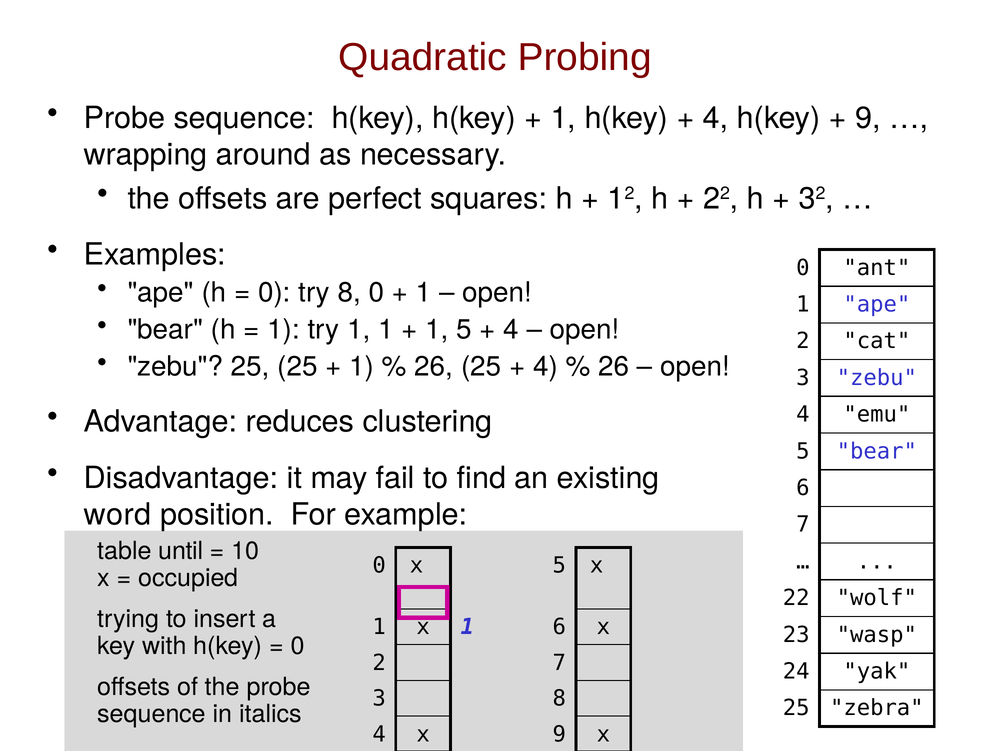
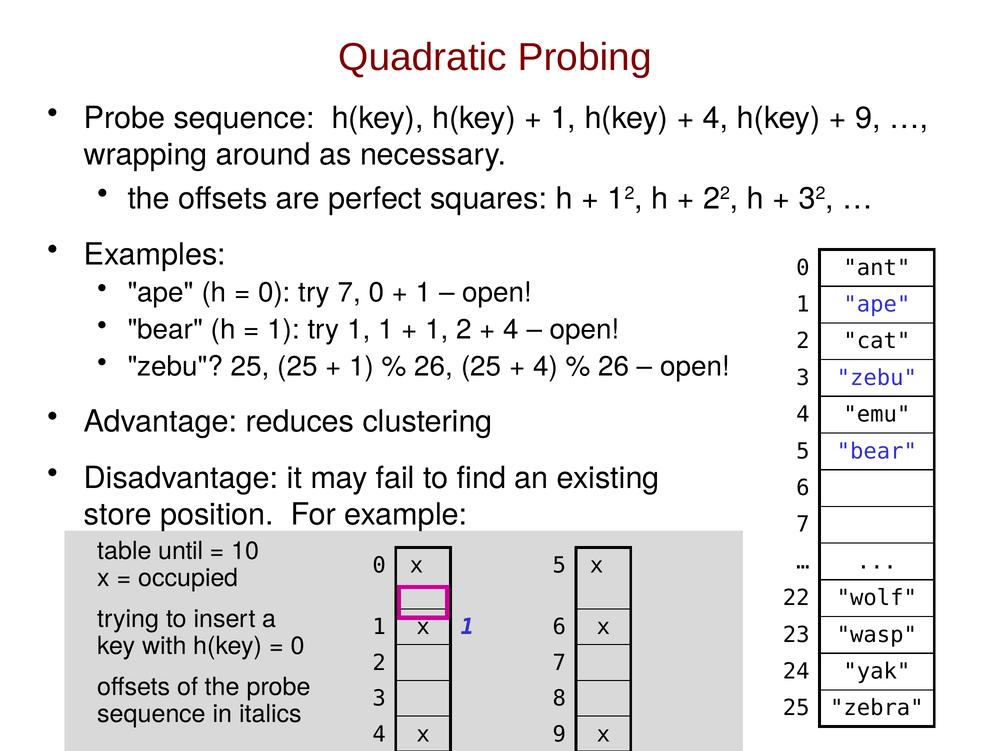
try 8: 8 -> 7
5 at (464, 330): 5 -> 2
word: word -> store
